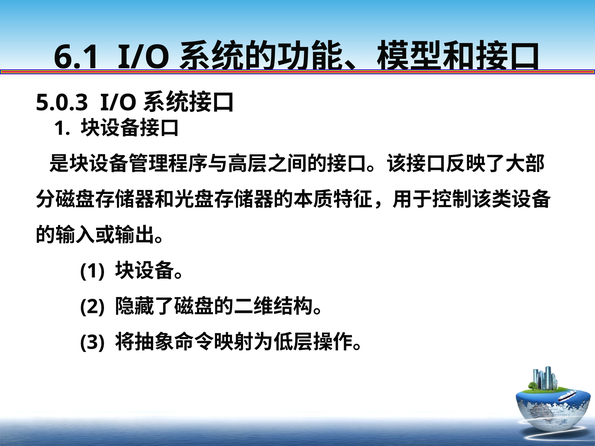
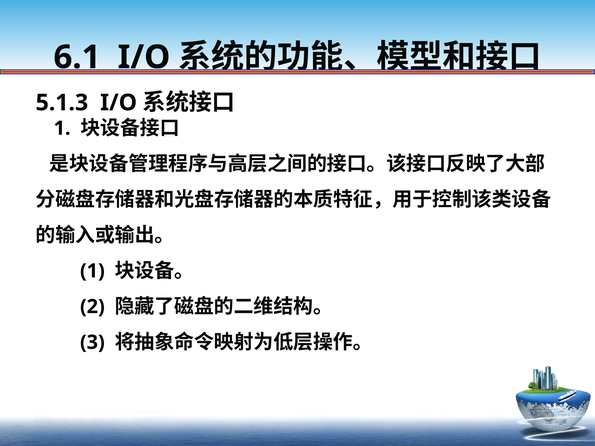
5.0.3: 5.0.3 -> 5.1.3
